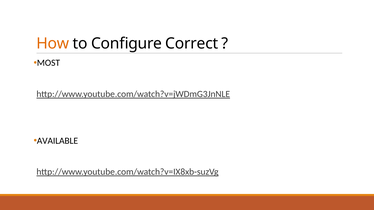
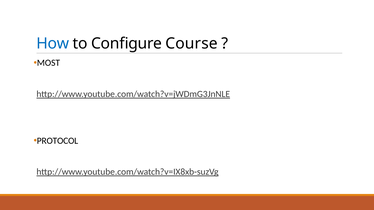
How colour: orange -> blue
Correct: Correct -> Course
AVAILABLE: AVAILABLE -> PROTOCOL
